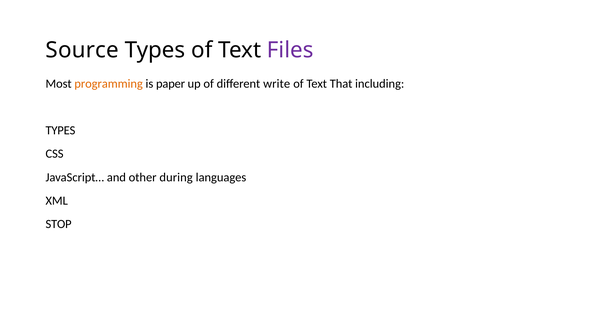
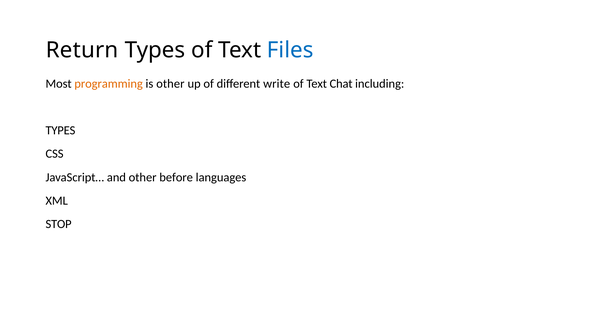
Source: Source -> Return
Files colour: purple -> blue
is paper: paper -> other
That: That -> Chat
during: during -> before
